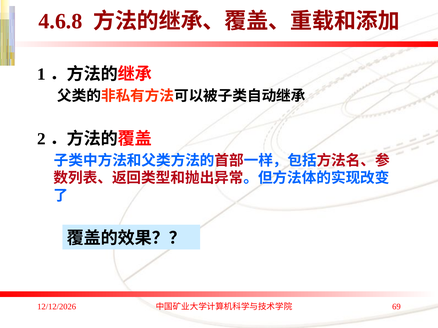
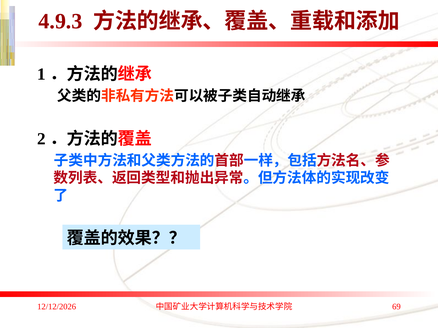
4.6.8: 4.6.8 -> 4.9.3
